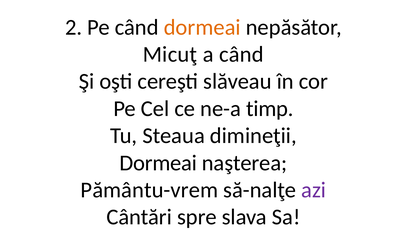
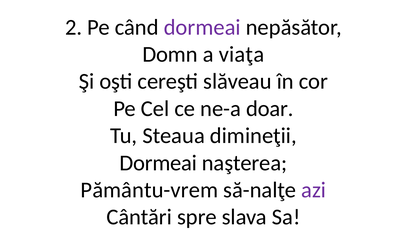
dormeai at (202, 27) colour: orange -> purple
Micuţ: Micuţ -> Domn
a când: când -> viaţa
timp: timp -> doar
